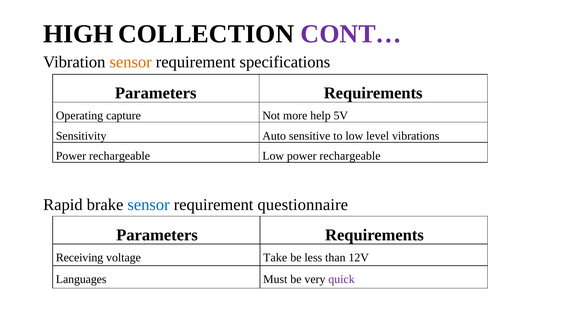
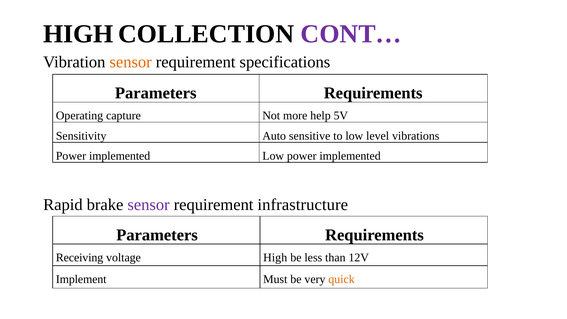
rechargeable at (120, 156): rechargeable -> implemented
Low power rechargeable: rechargeable -> implemented
sensor at (149, 205) colour: blue -> purple
questionnaire: questionnaire -> infrastructure
voltage Take: Take -> High
Languages: Languages -> Implement
quick colour: purple -> orange
